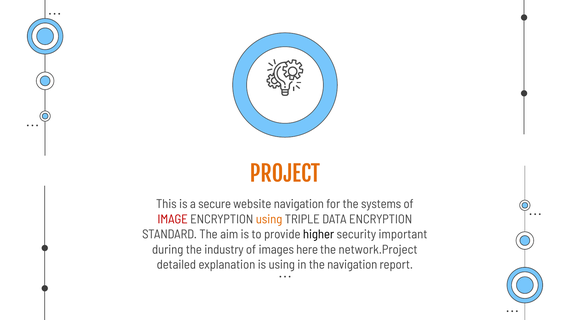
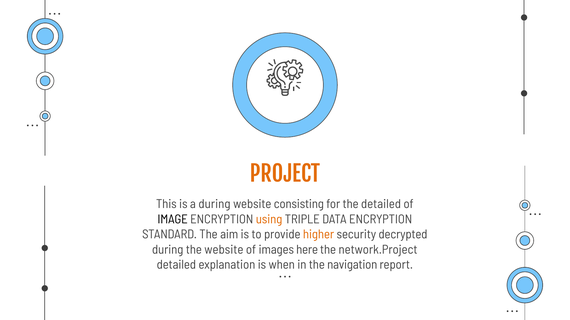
a secure: secure -> during
website navigation: navigation -> consisting
the systems: systems -> detailed
IMAGE colour: red -> black
higher colour: black -> orange
important: important -> decrypted
the industry: industry -> website
is using: using -> when
